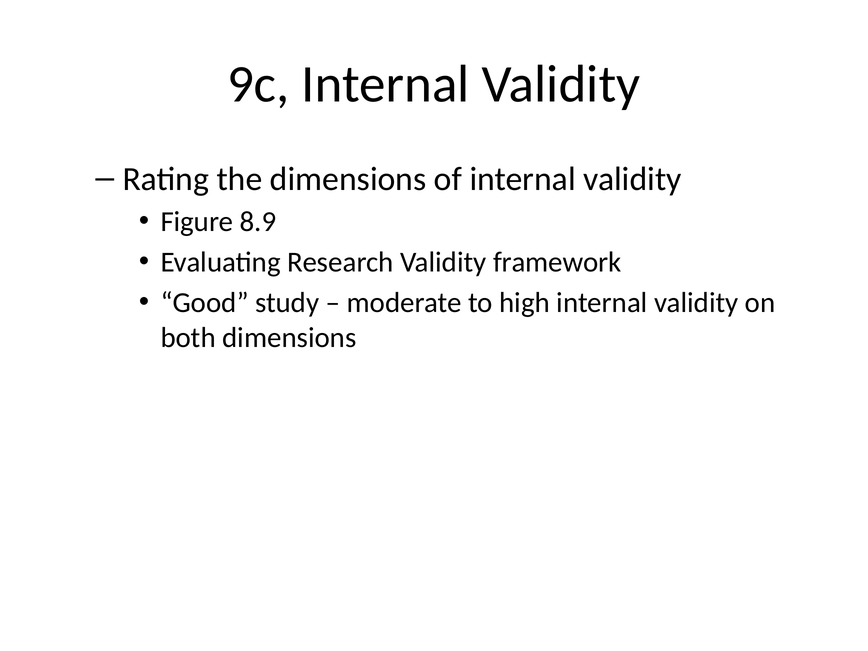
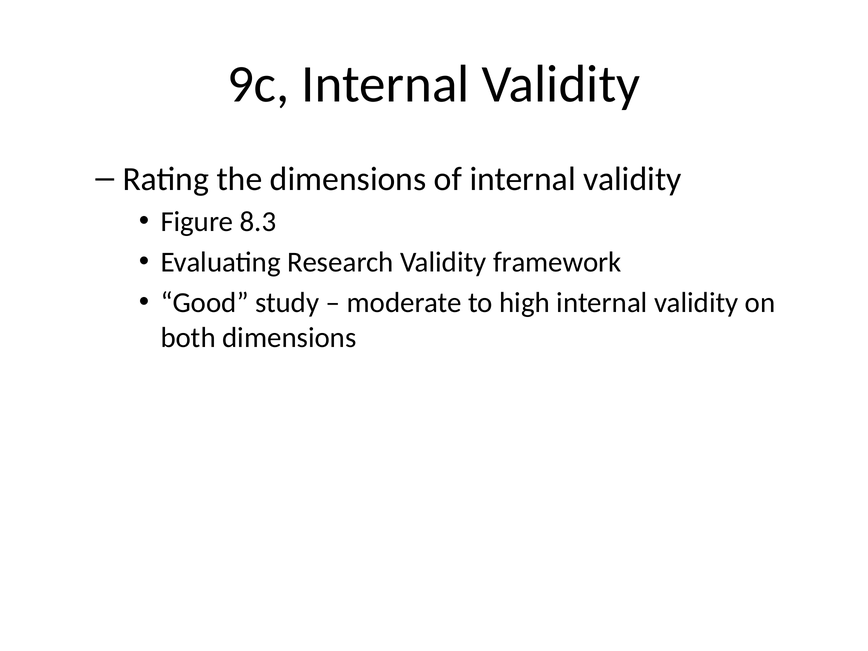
8.9: 8.9 -> 8.3
